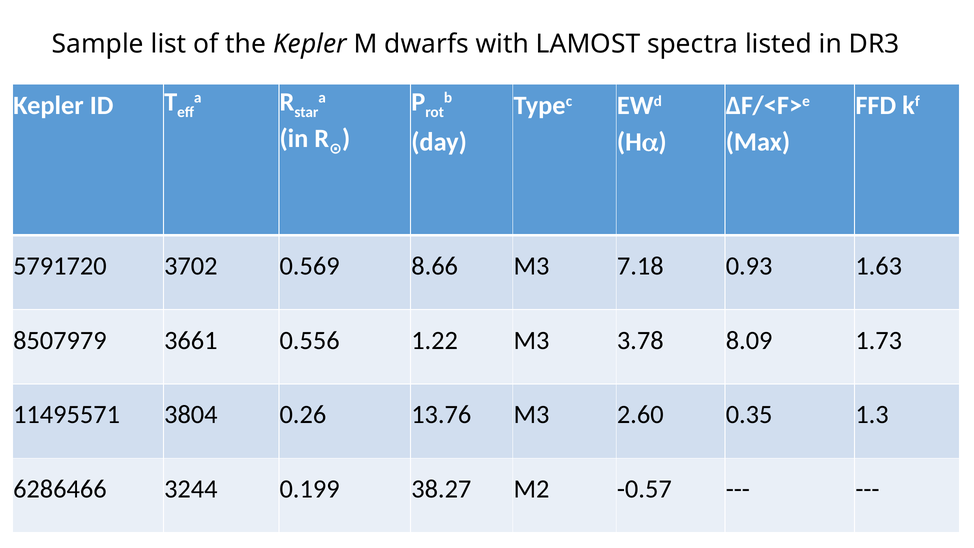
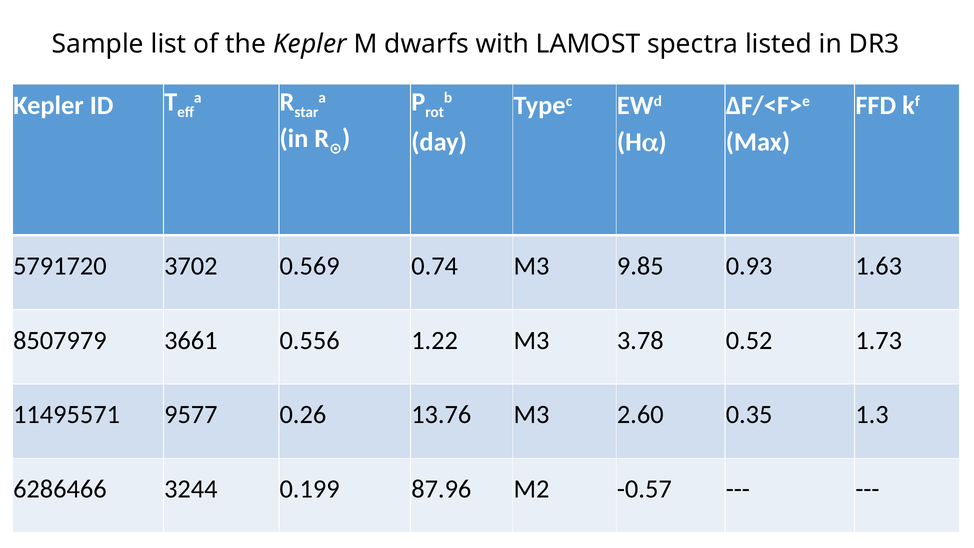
8.66: 8.66 -> 0.74
7.18: 7.18 -> 9.85
8.09: 8.09 -> 0.52
3804: 3804 -> 9577
38.27: 38.27 -> 87.96
